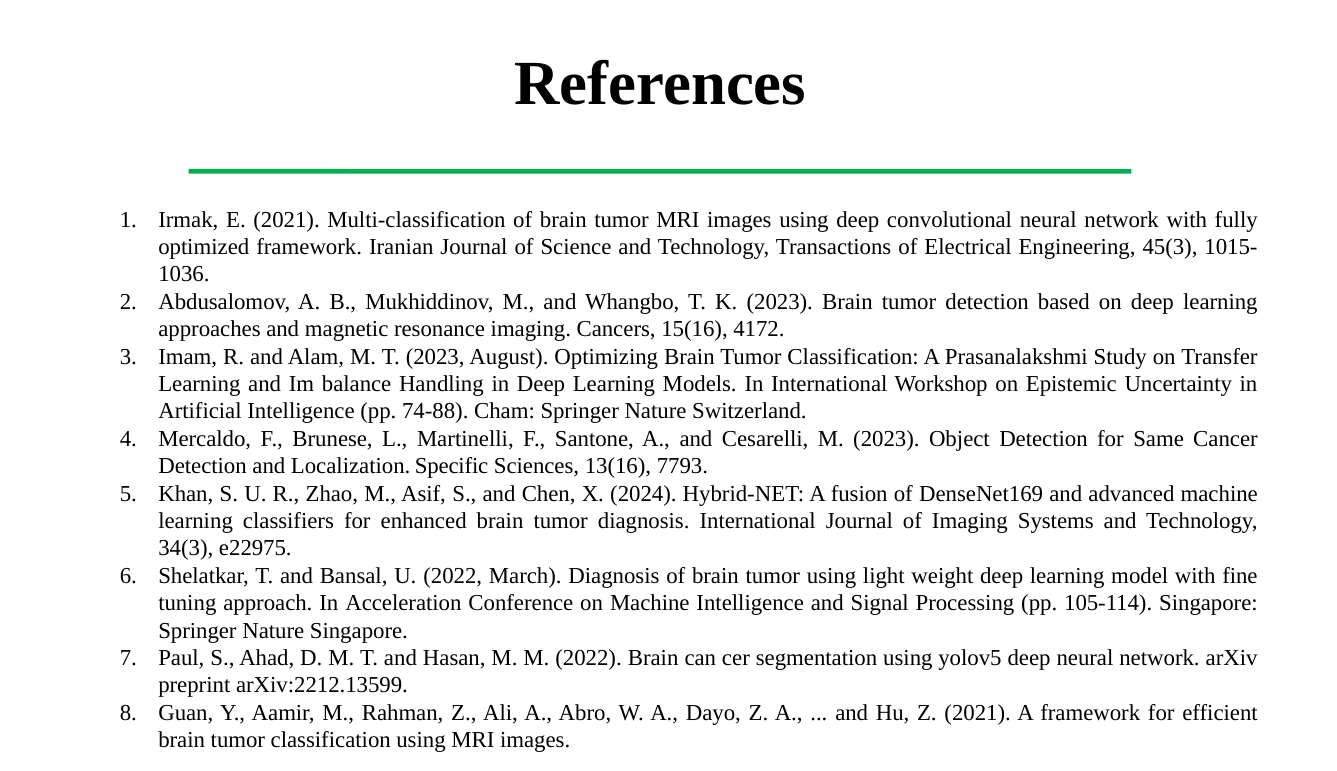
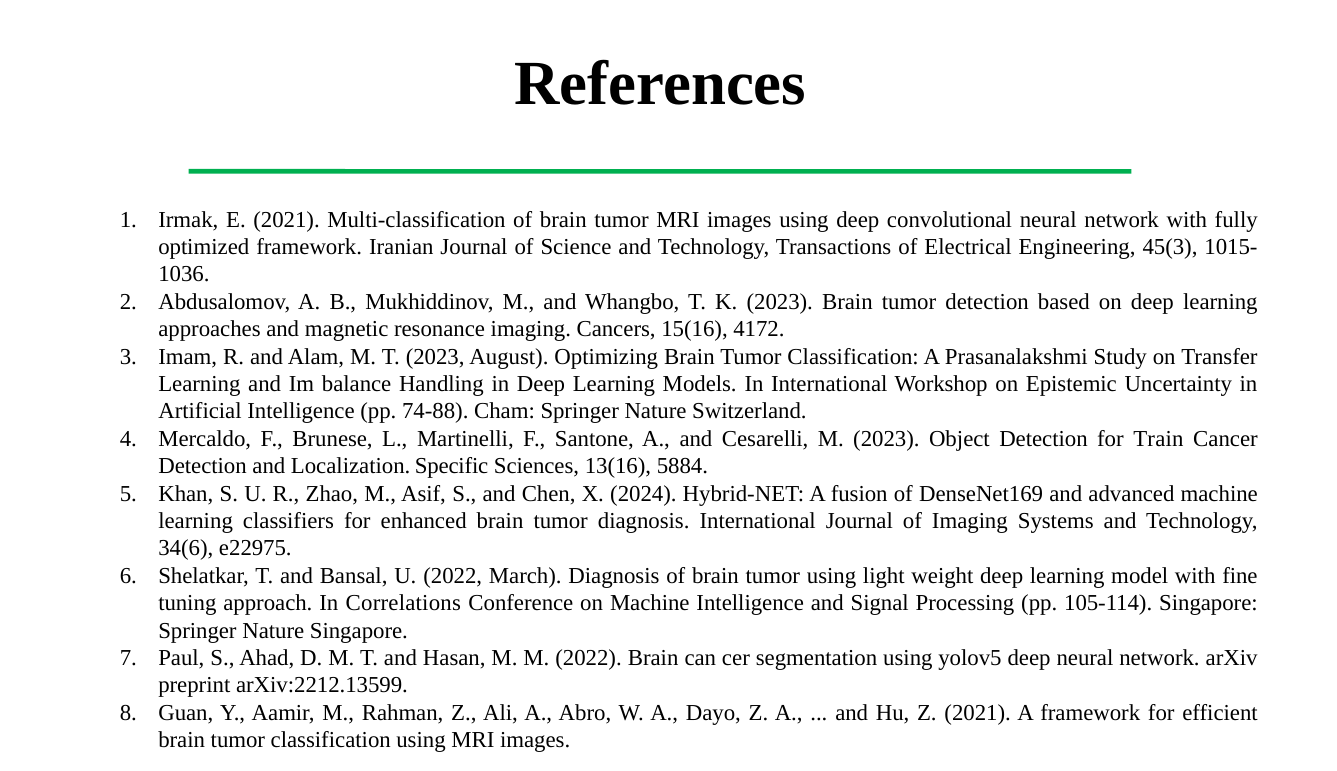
Same: Same -> Train
7793: 7793 -> 5884
34(3: 34(3 -> 34(6
Acceleration: Acceleration -> Correlations
